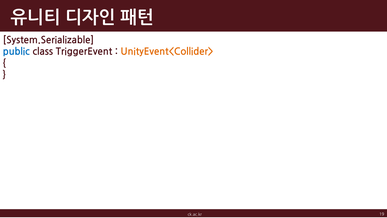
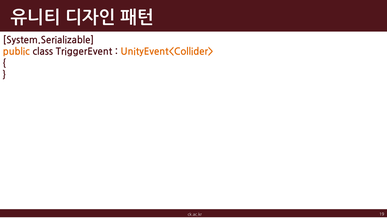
public colour: blue -> orange
